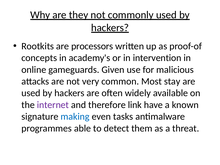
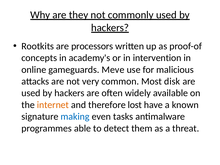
Given: Given -> Meve
stay: stay -> disk
internet colour: purple -> orange
link: link -> lost
